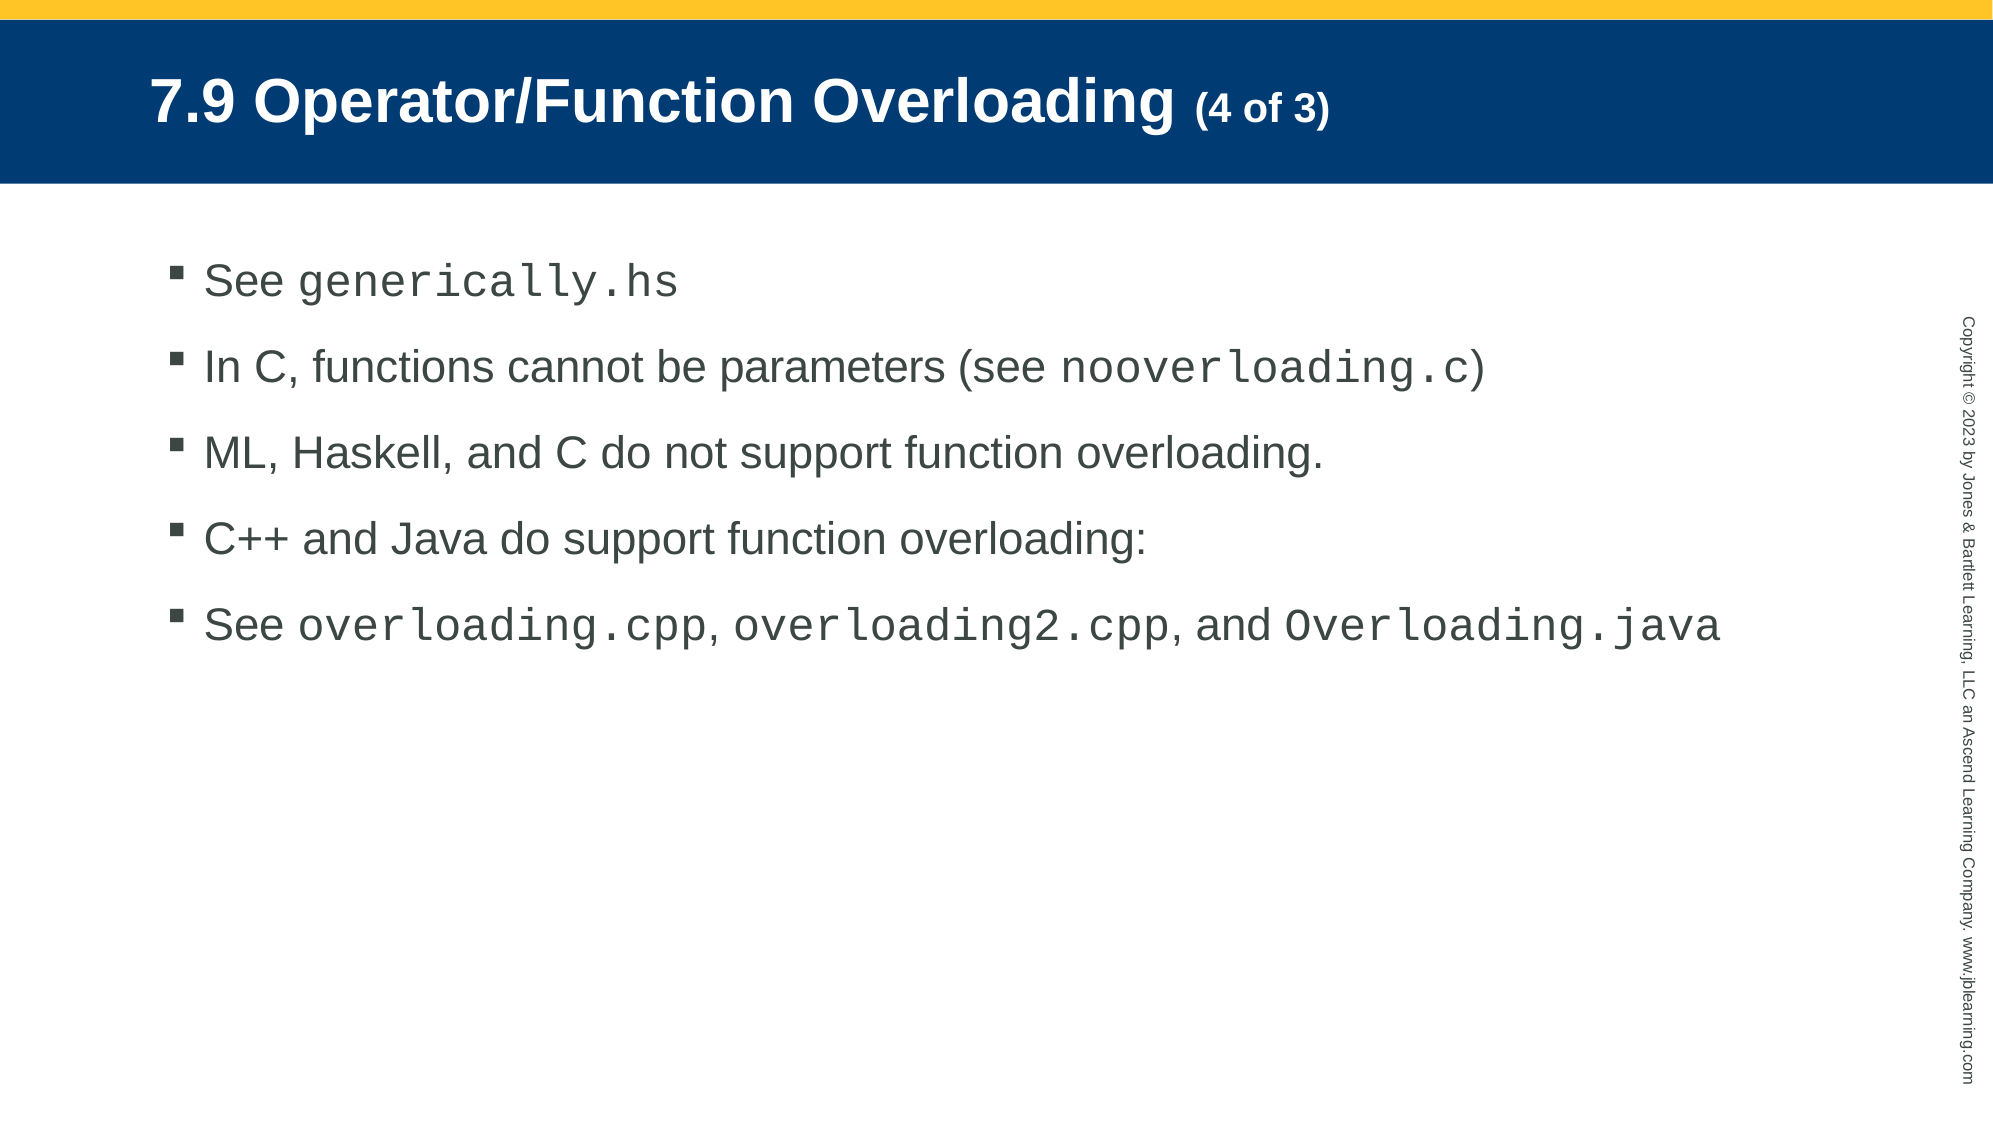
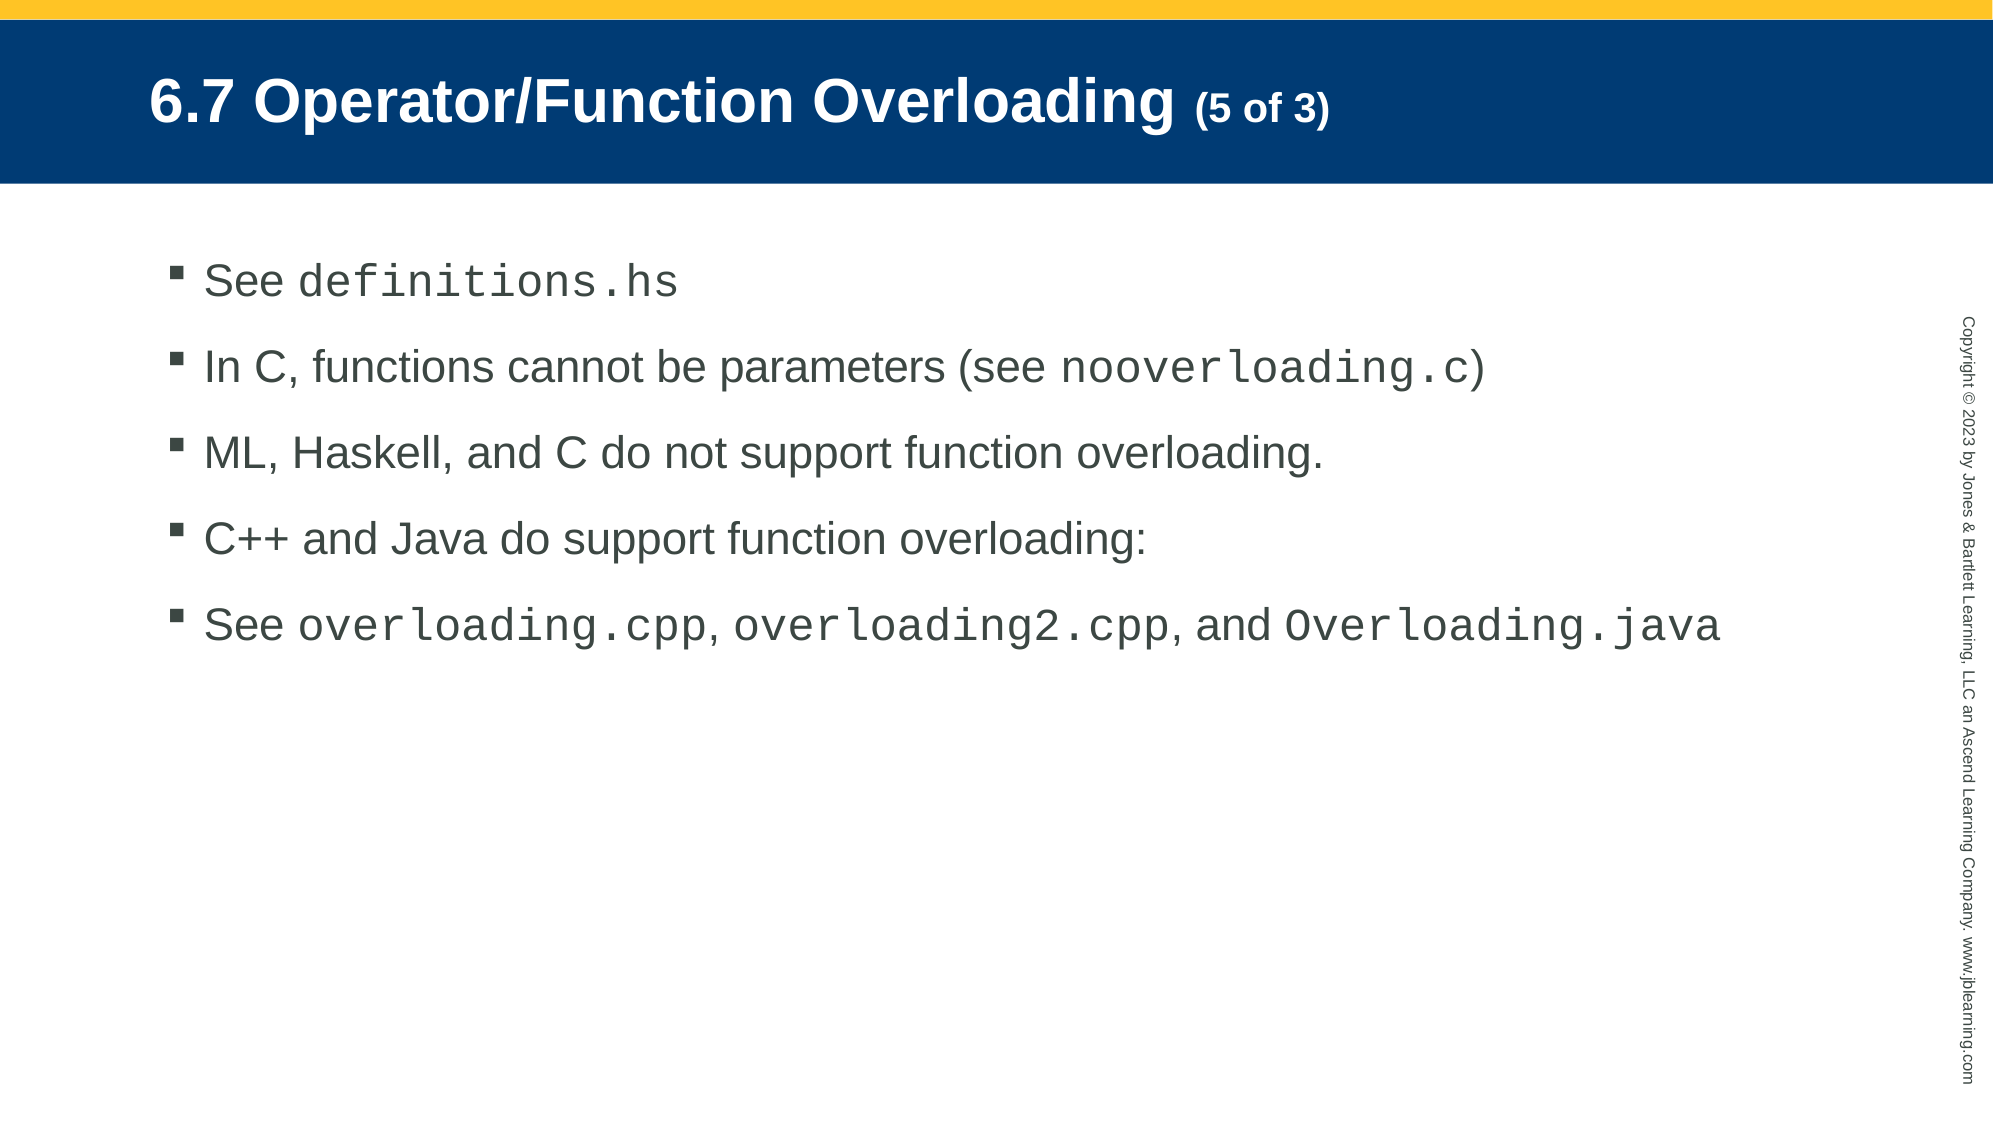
7.9: 7.9 -> 6.7
4: 4 -> 5
generically.hs: generically.hs -> definitions.hs
